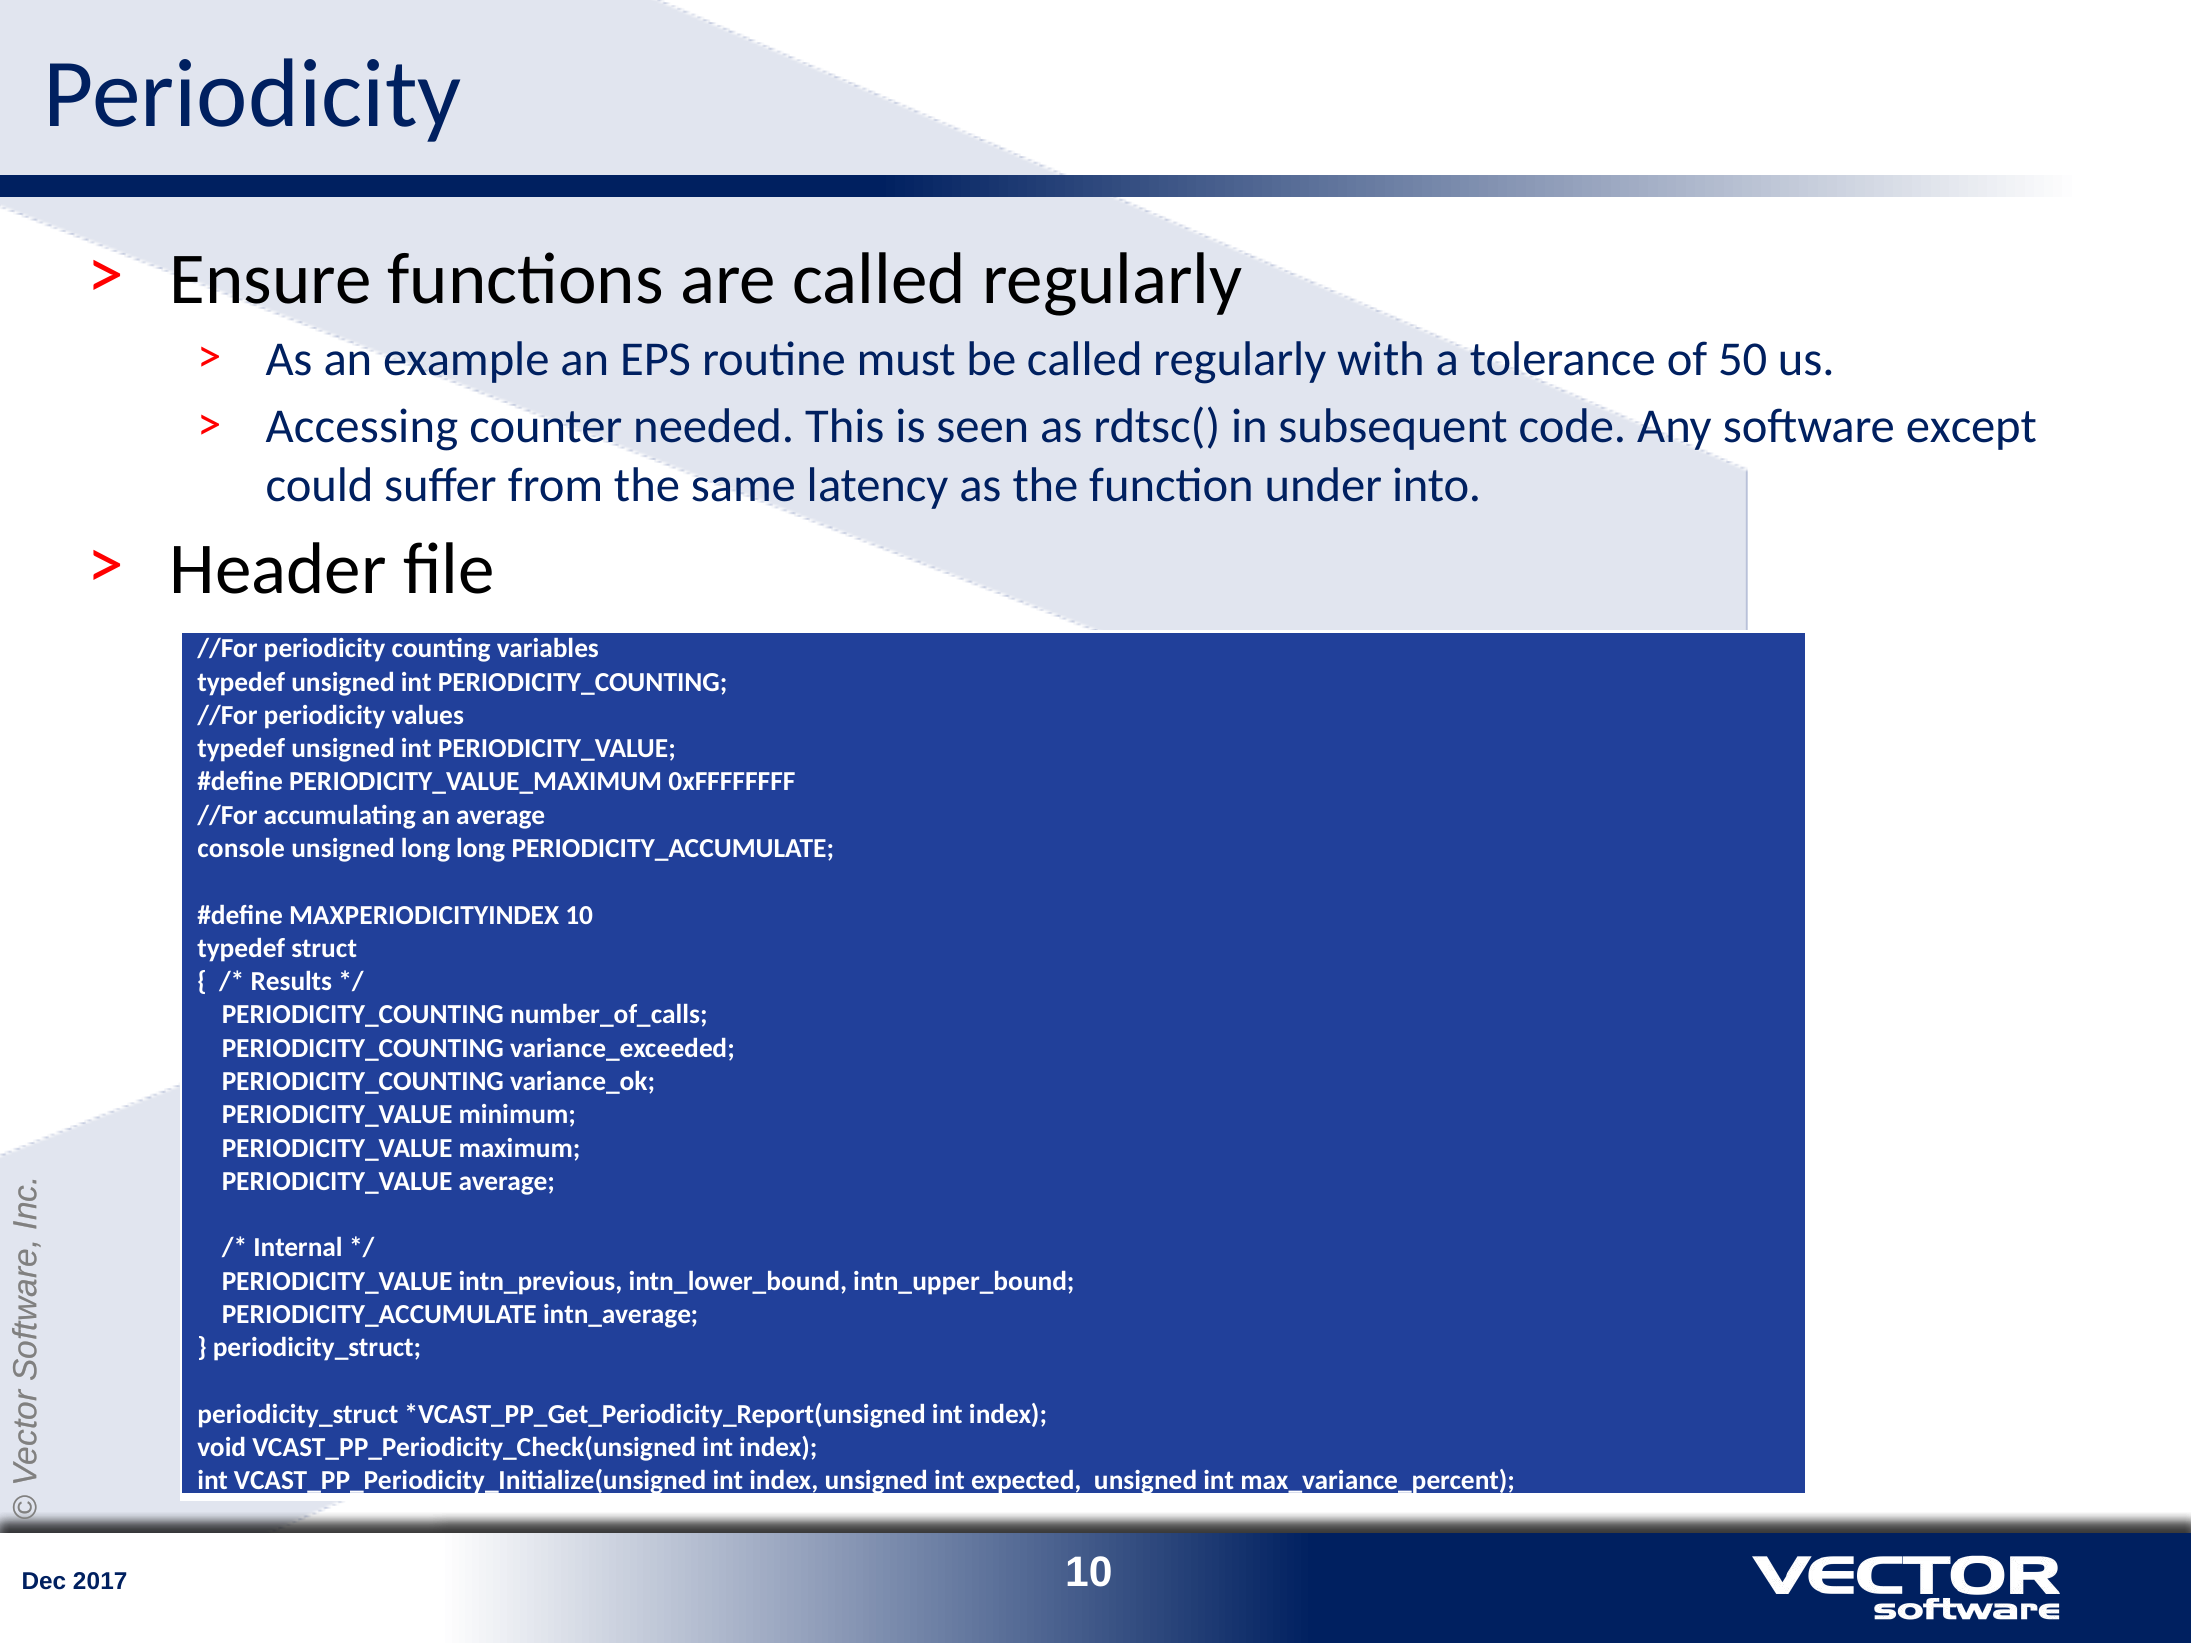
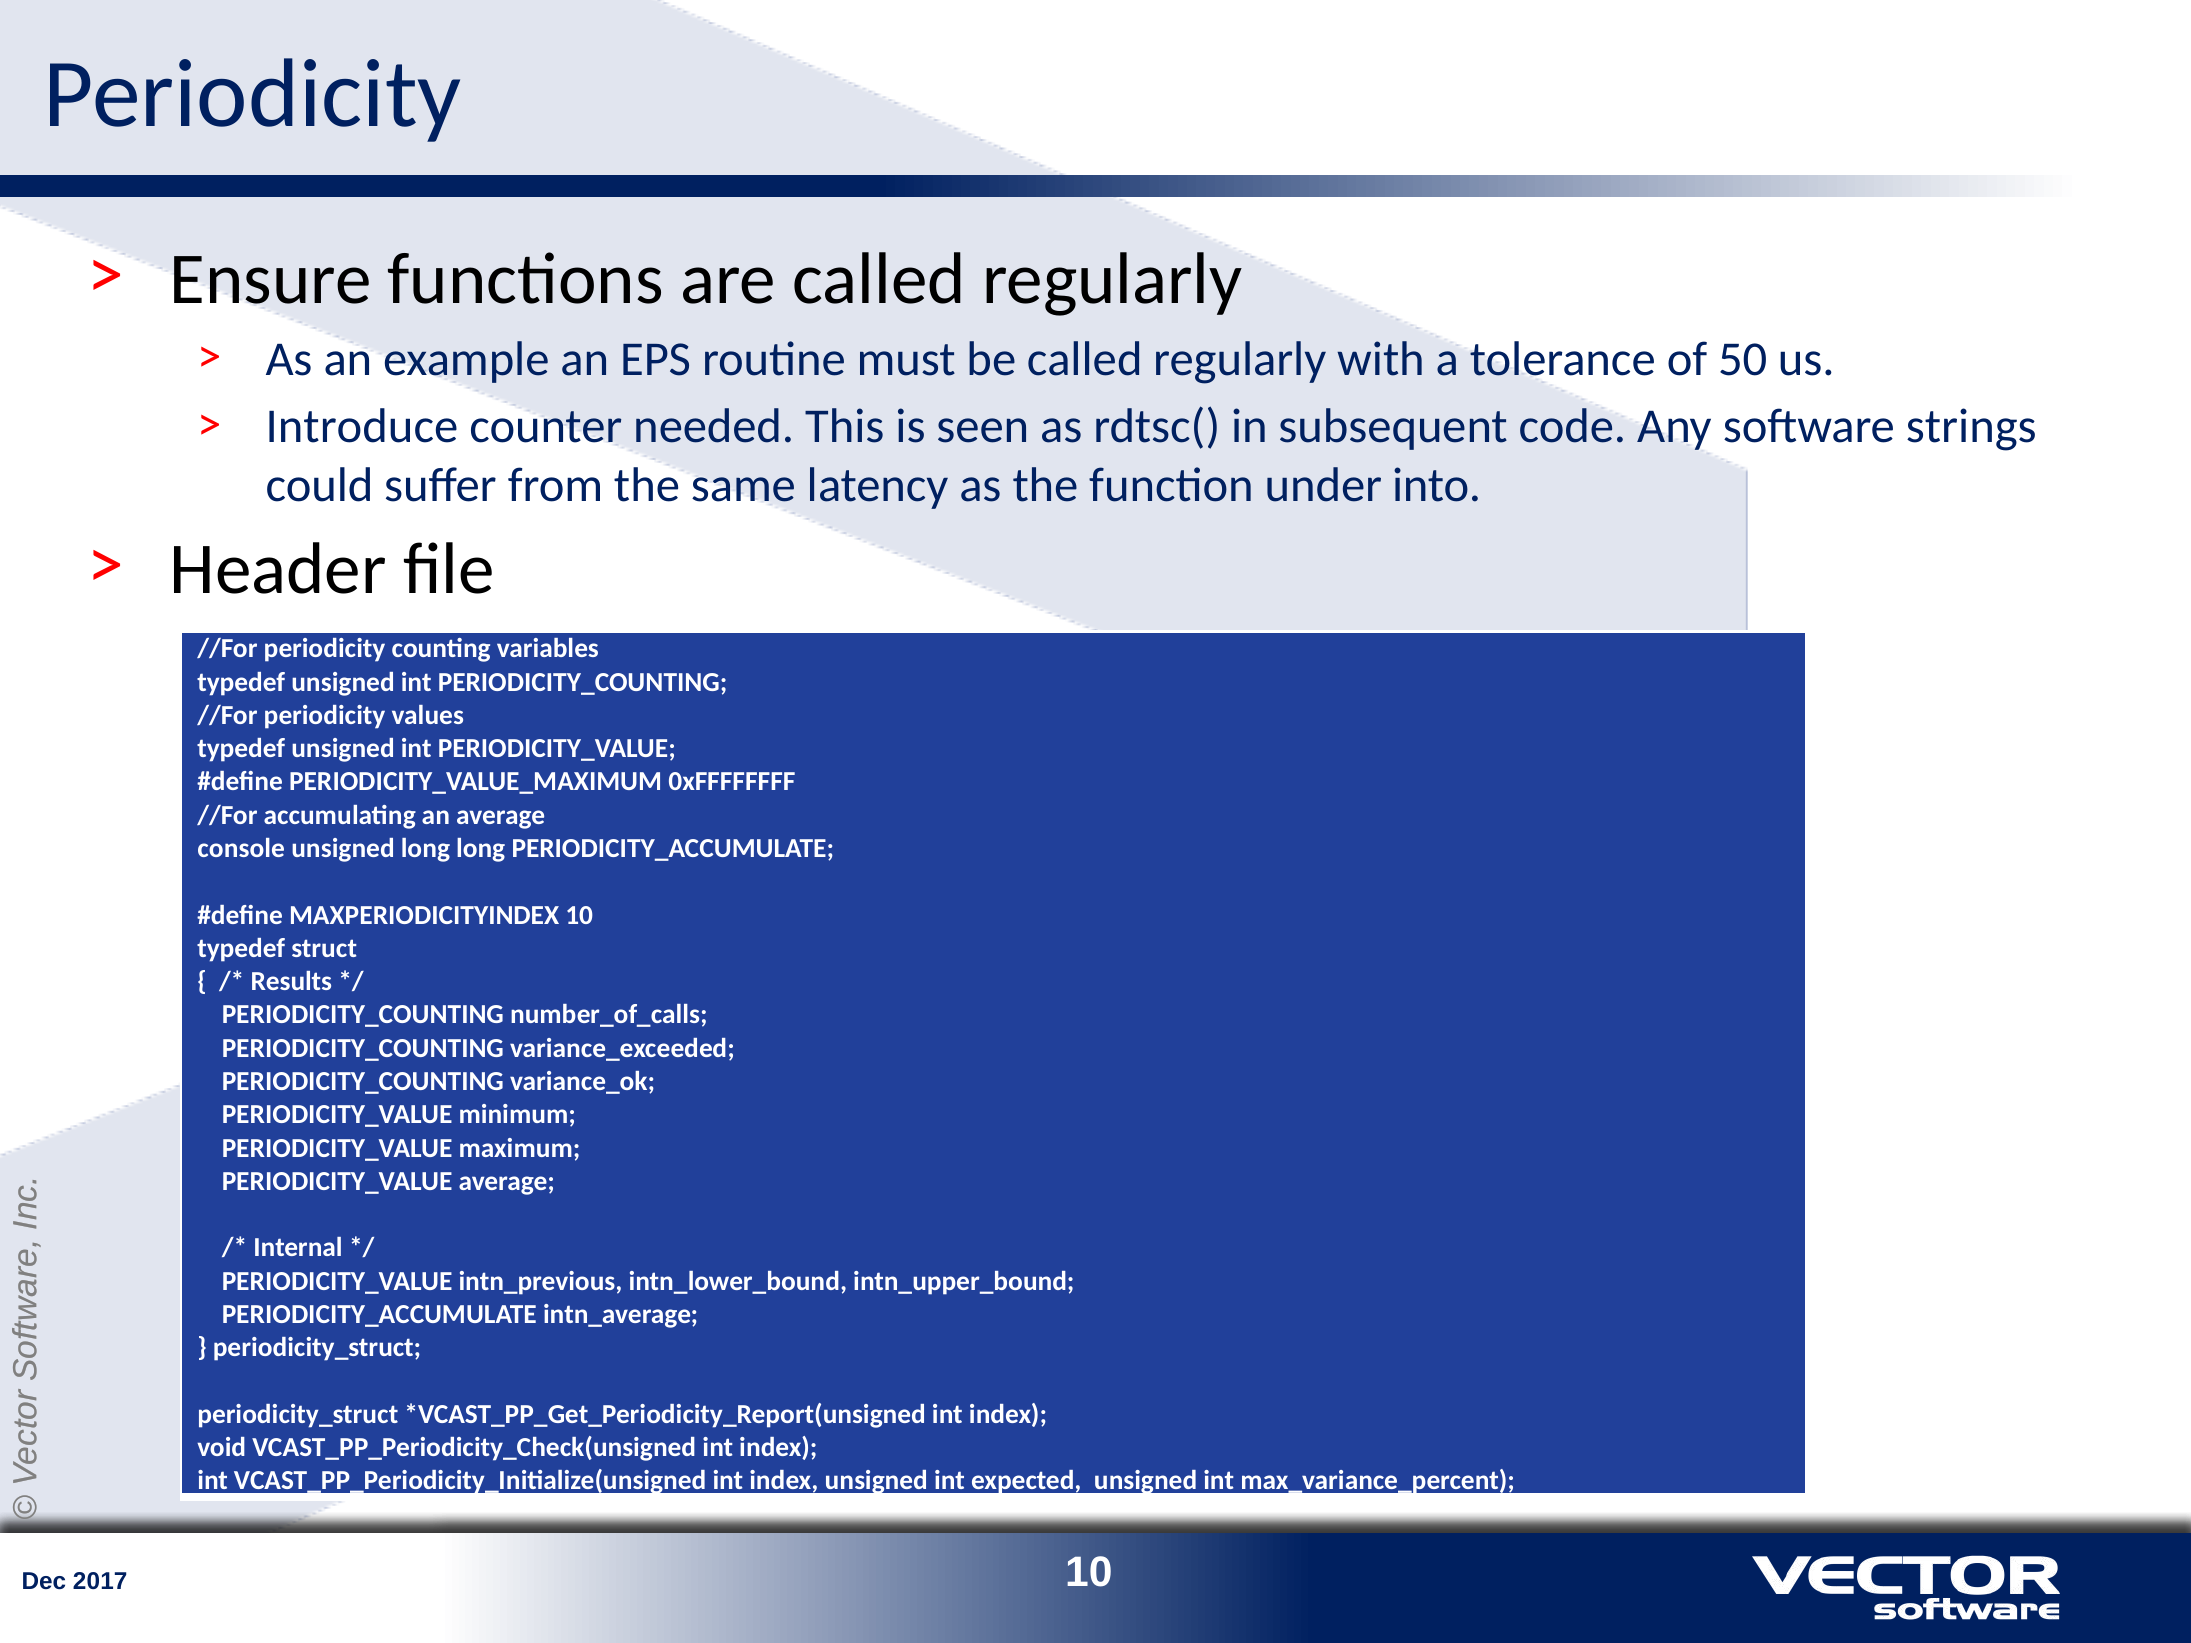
Accessing: Accessing -> Introduce
except: except -> strings
